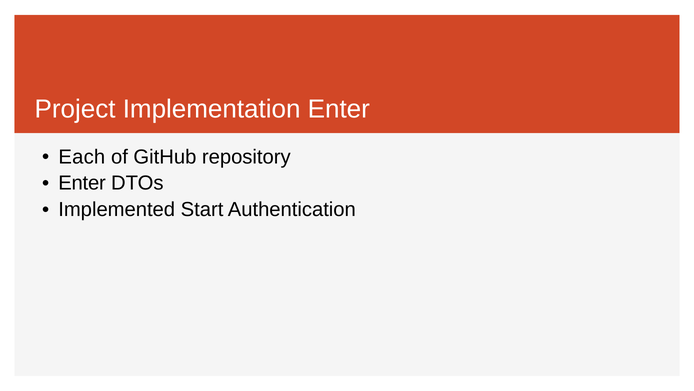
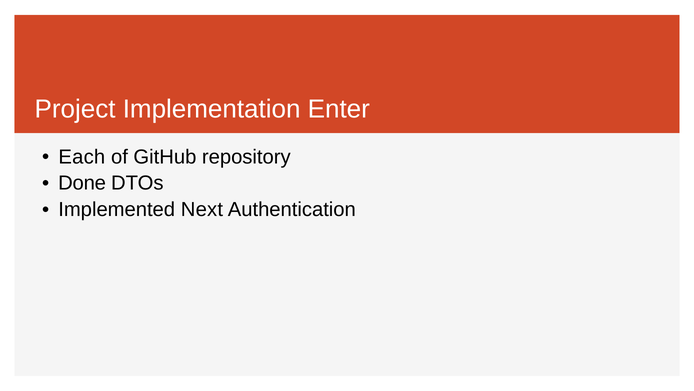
Enter at (82, 183): Enter -> Done
Start: Start -> Next
